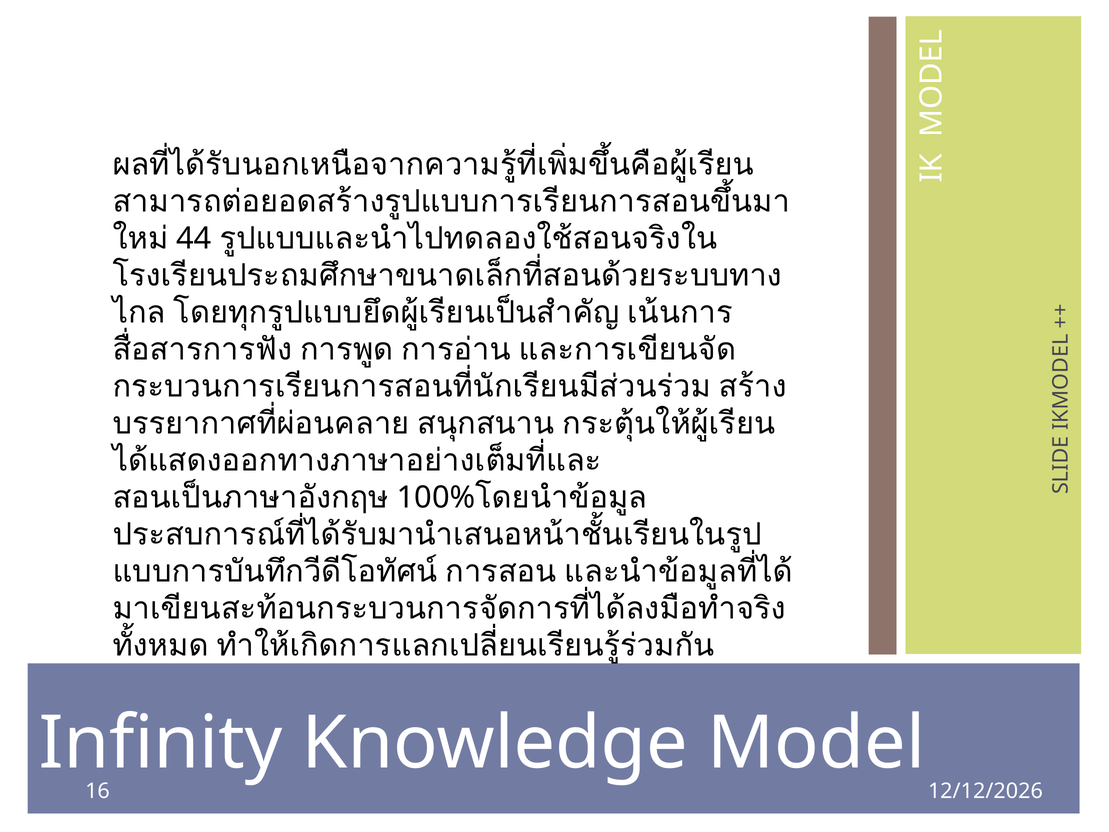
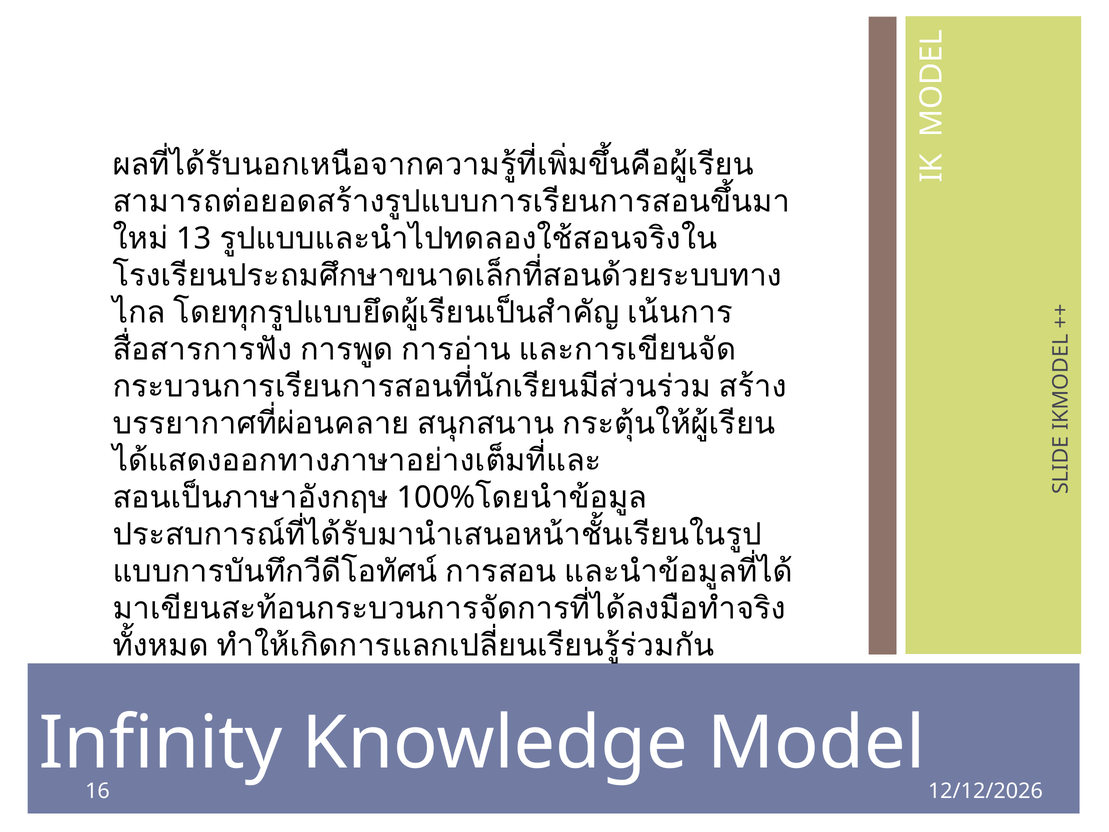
44: 44 -> 13
